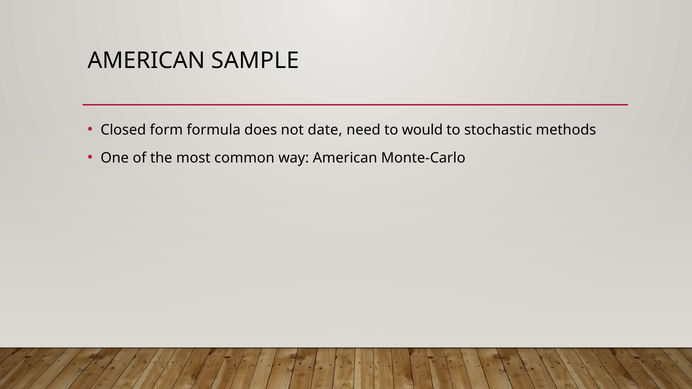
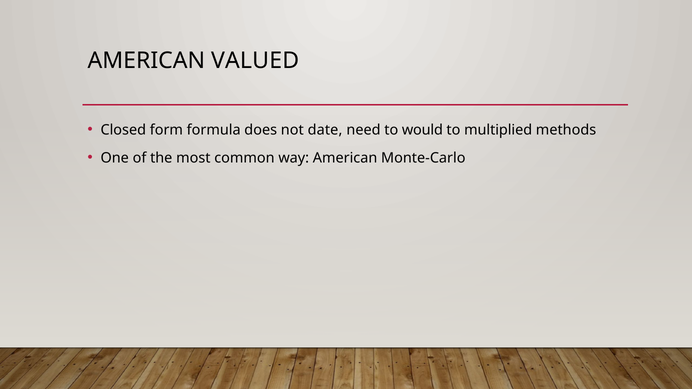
SAMPLE: SAMPLE -> VALUED
stochastic: stochastic -> multiplied
